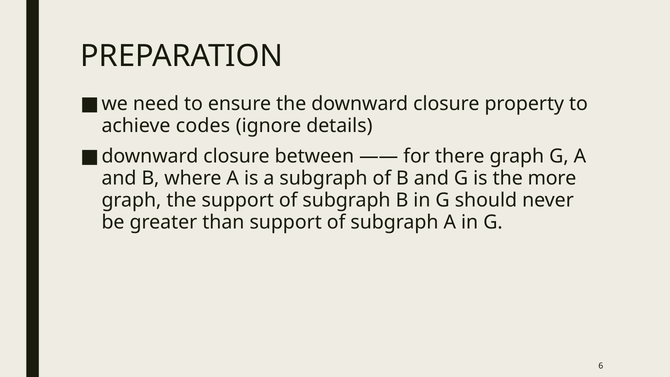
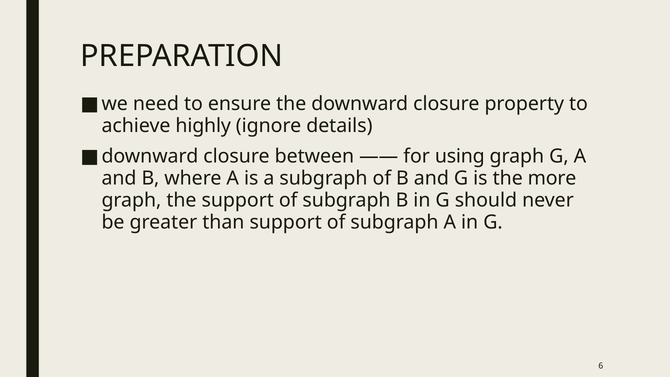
codes: codes -> highly
there: there -> using
